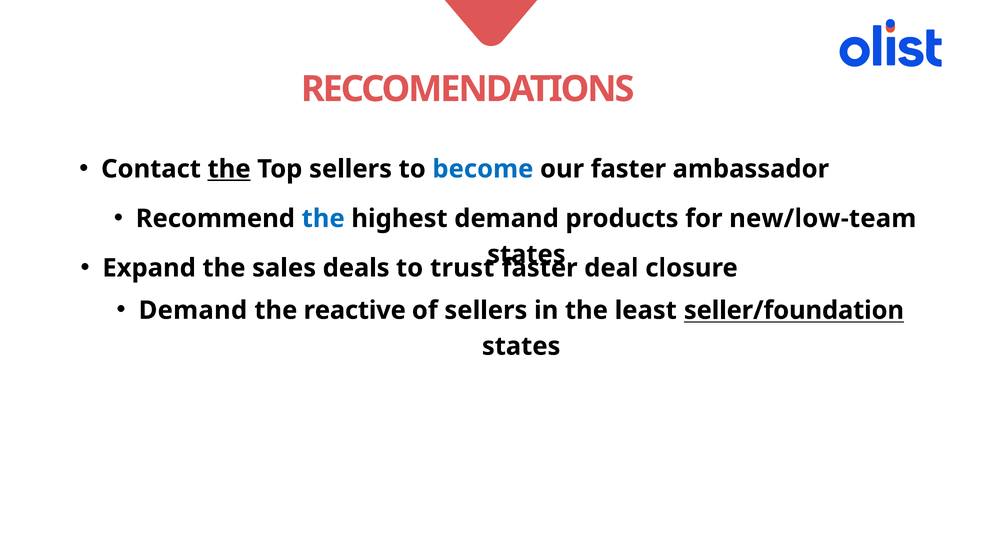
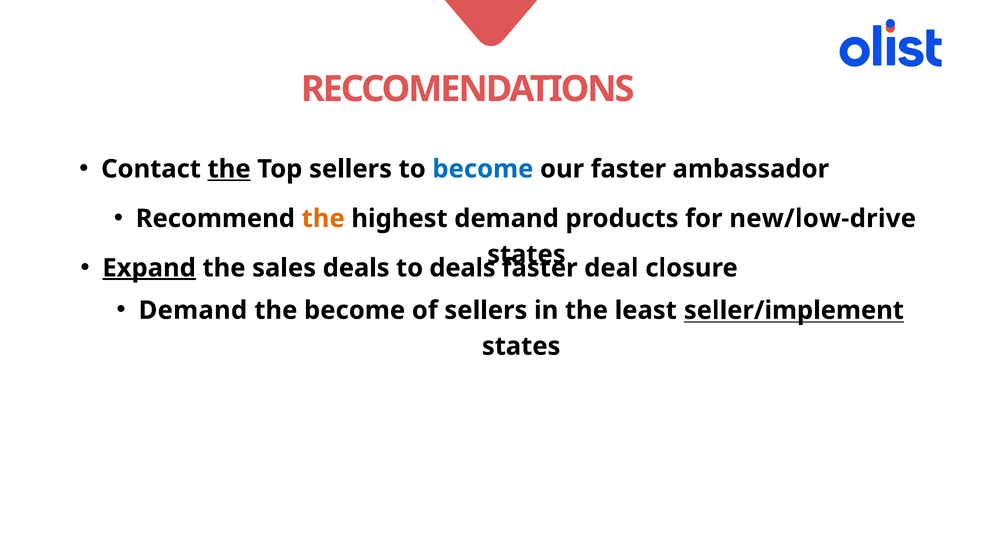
the at (323, 218) colour: blue -> orange
new/low-team: new/low-team -> new/low-drive
Expand underline: none -> present
to trust: trust -> deals
the reactive: reactive -> become
seller/foundation: seller/foundation -> seller/implement
